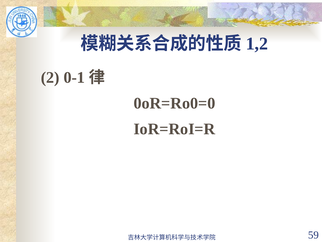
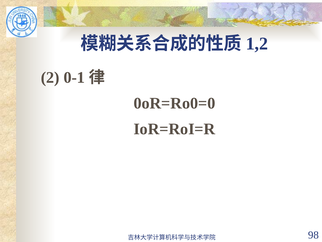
59: 59 -> 98
